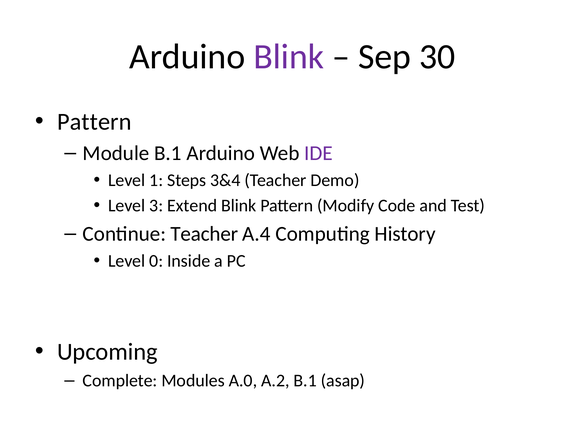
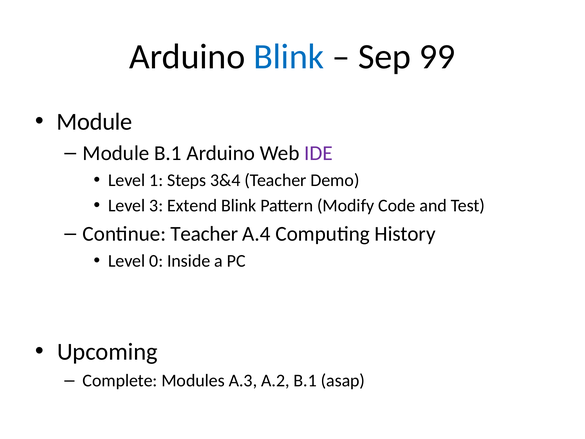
Blink at (289, 57) colour: purple -> blue
30: 30 -> 99
Pattern at (94, 122): Pattern -> Module
A.0: A.0 -> A.3
